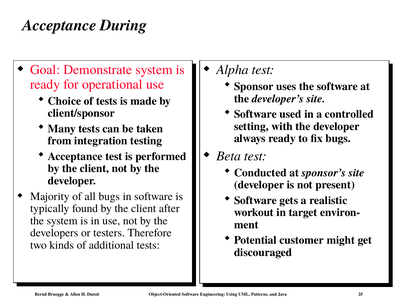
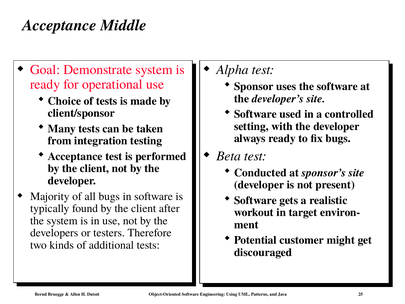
During: During -> Middle
